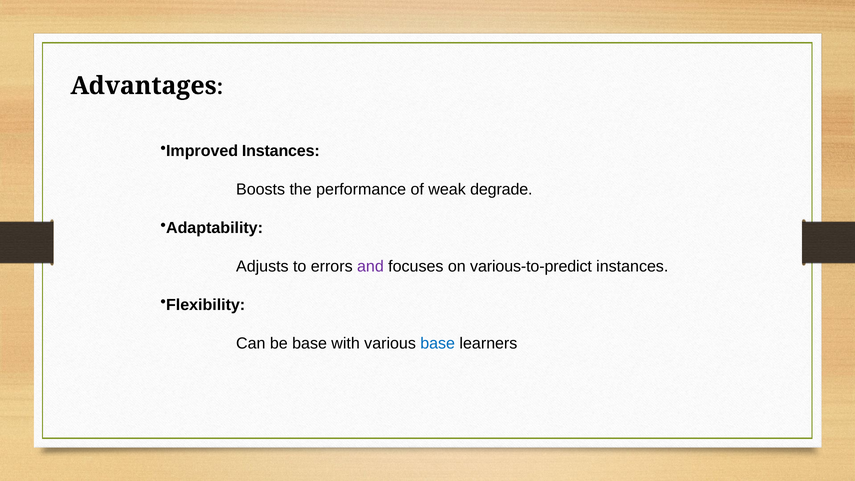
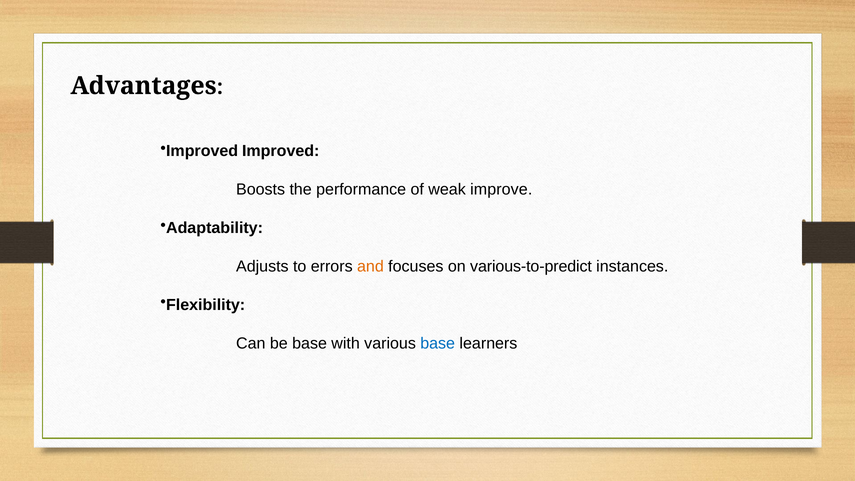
Improved Instances: Instances -> Improved
degrade: degrade -> improve
and colour: purple -> orange
